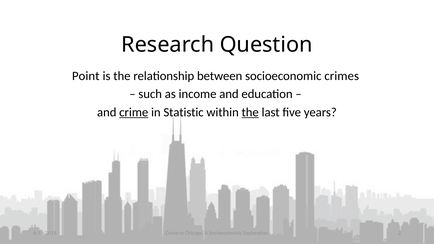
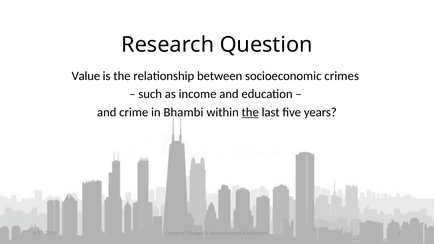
Point: Point -> Value
crime at (134, 112) underline: present -> none
Statistic: Statistic -> Bhambi
